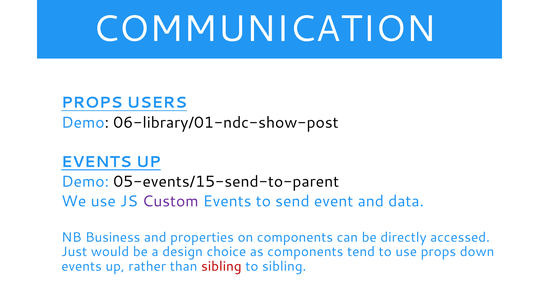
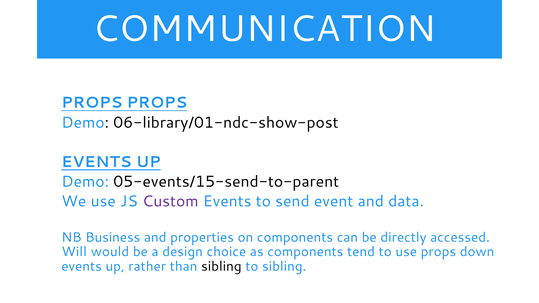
PROPS USERS: USERS -> PROPS
Just: Just -> Will
sibling at (221, 267) colour: red -> black
